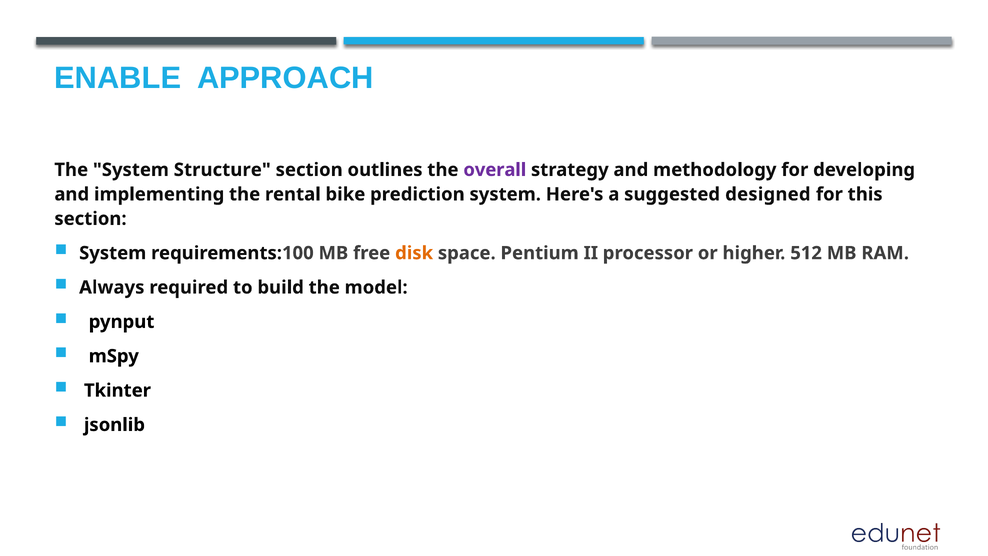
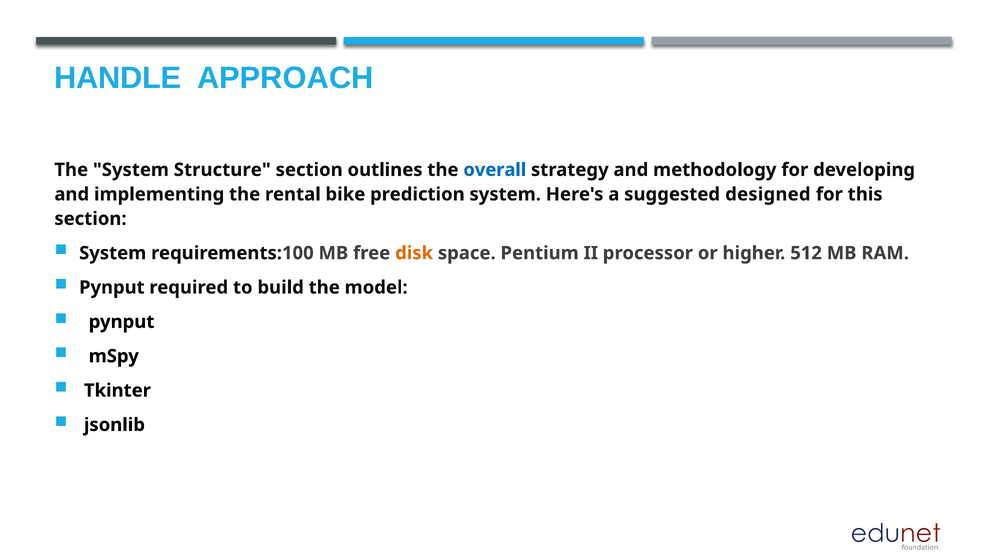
ENABLE: ENABLE -> HANDLE
overall colour: purple -> blue
Always at (112, 287): Always -> Pynput
